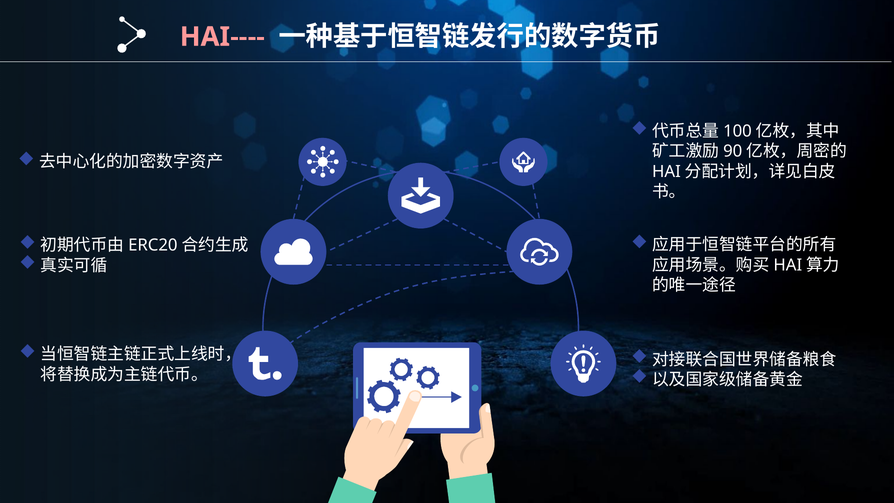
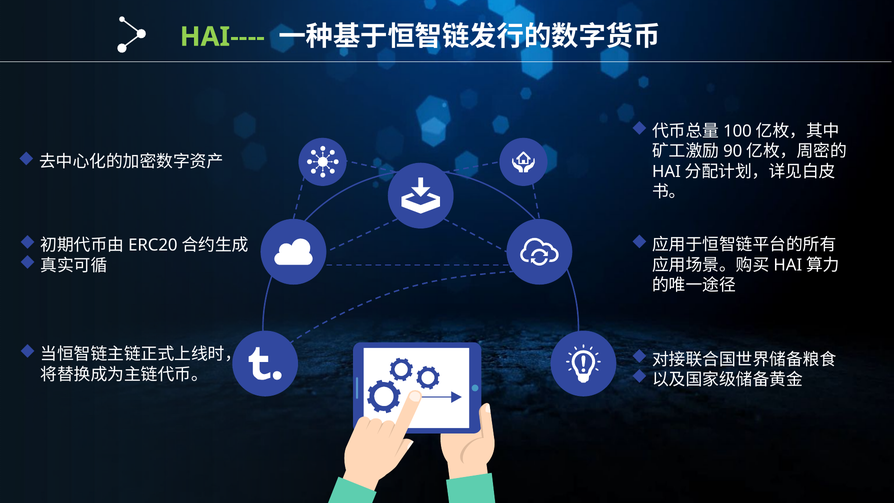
HAI---- colour: pink -> light green
